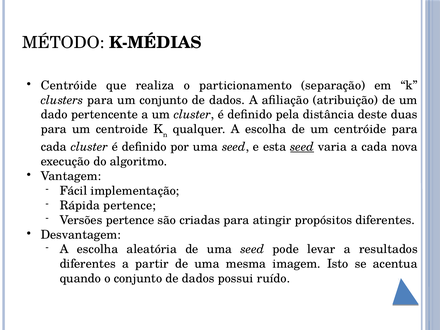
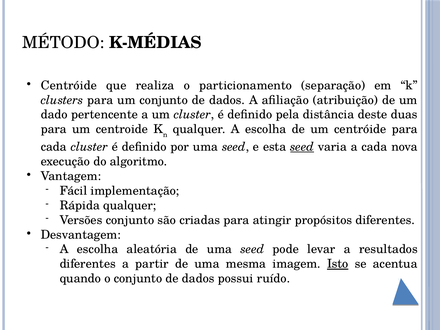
Rápida pertence: pertence -> qualquer
Versões pertence: pertence -> conjunto
Isto underline: none -> present
